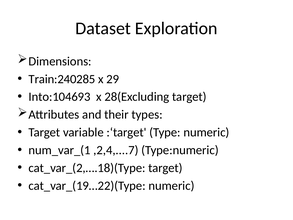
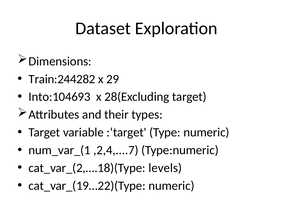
Train:240285: Train:240285 -> Train:244282
cat_var_(2,….18)(Type target: target -> levels
